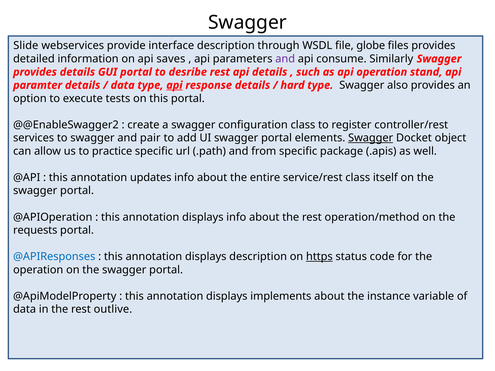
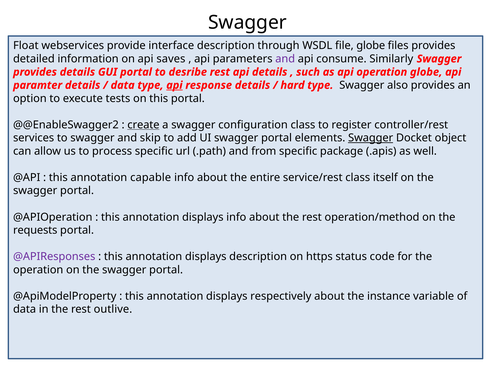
Slide: Slide -> Float
operation stand: stand -> globe
create underline: none -> present
pair: pair -> skip
practice: practice -> process
updates: updates -> capable
@APIResponses colour: blue -> purple
https underline: present -> none
implements: implements -> respectively
